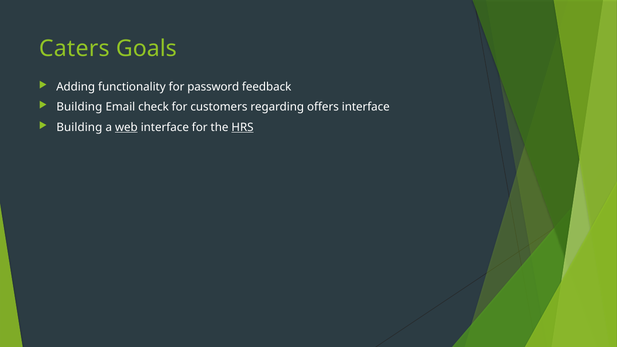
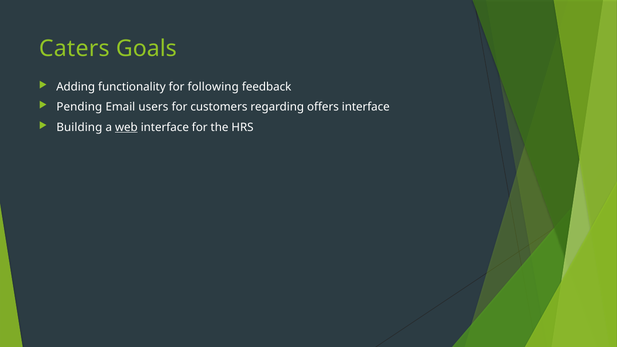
password: password -> following
Building at (79, 107): Building -> Pending
check: check -> users
HRS underline: present -> none
